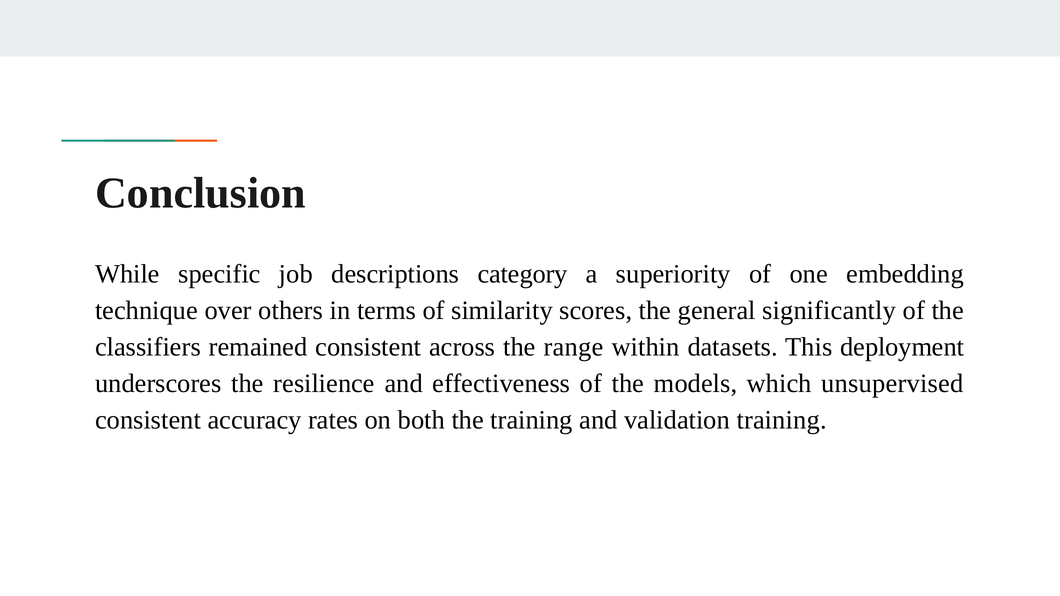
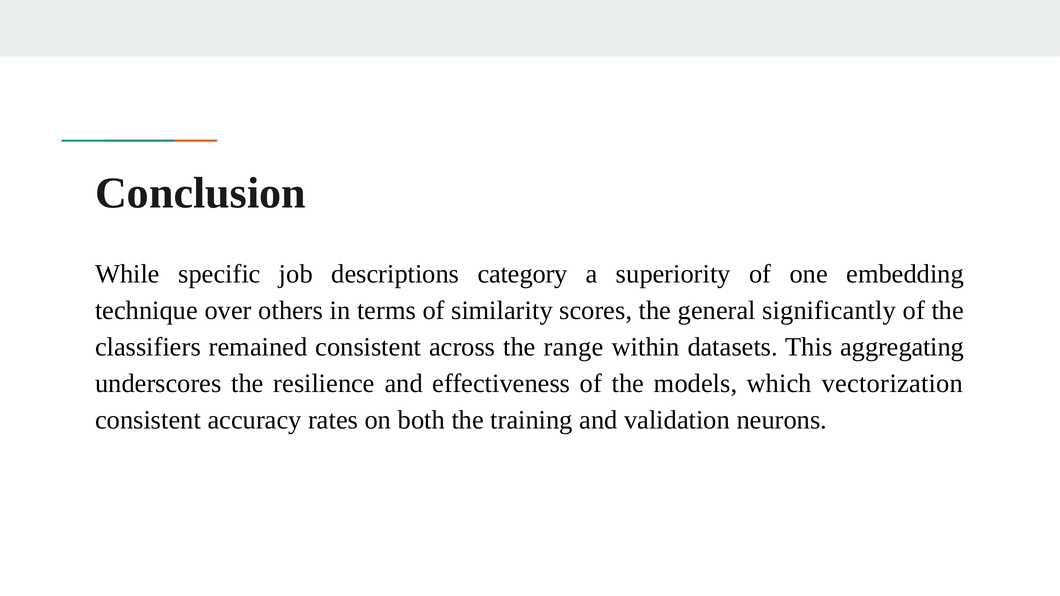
deployment: deployment -> aggregating
unsupervised: unsupervised -> vectorization
validation training: training -> neurons
